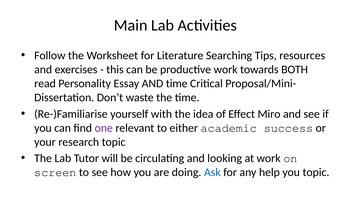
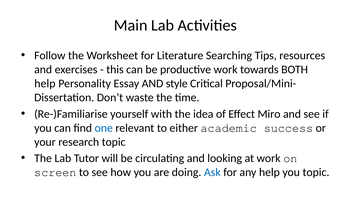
read at (45, 84): read -> help
AND time: time -> style
one colour: purple -> blue
